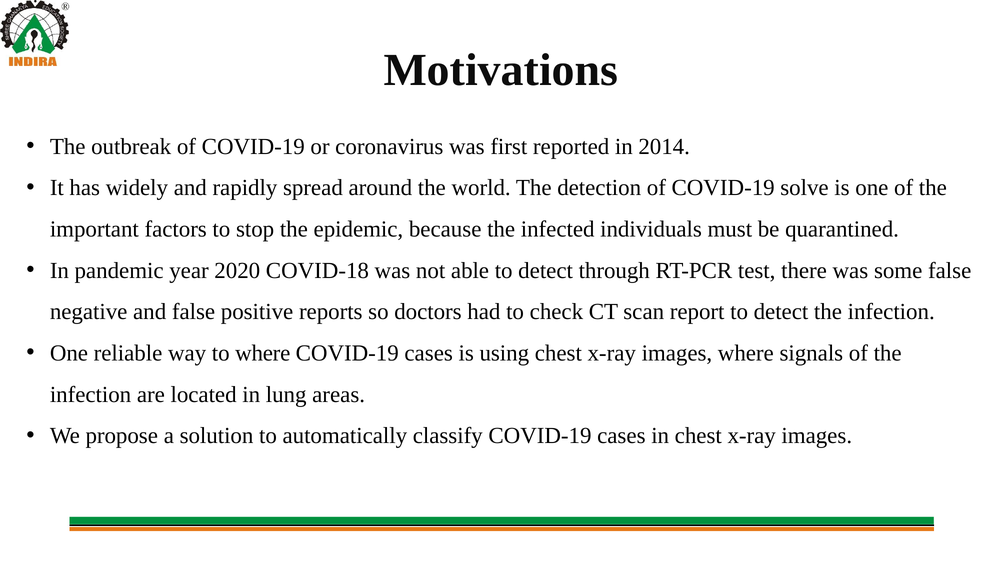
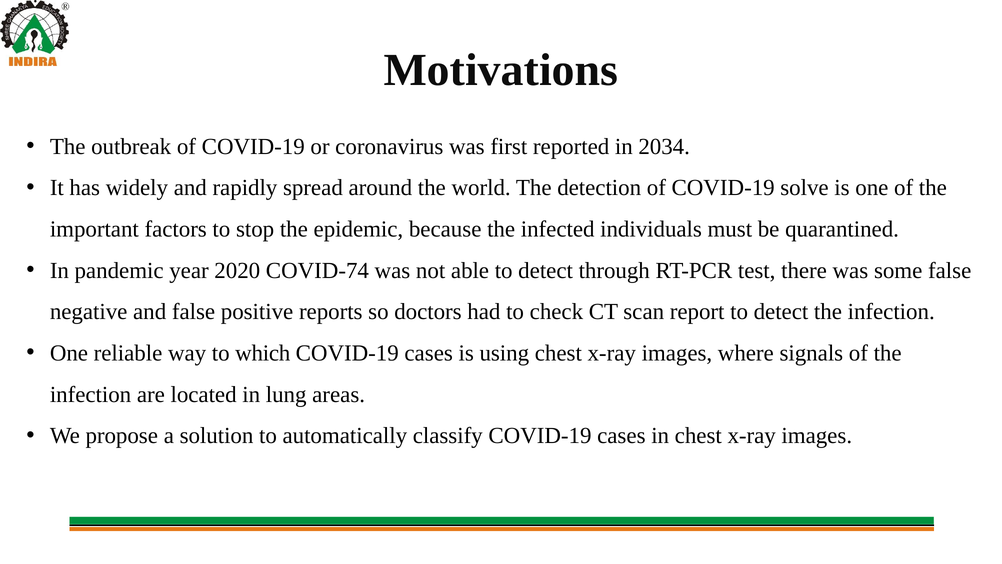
2014: 2014 -> 2034
COVID-18: COVID-18 -> COVID-74
to where: where -> which
